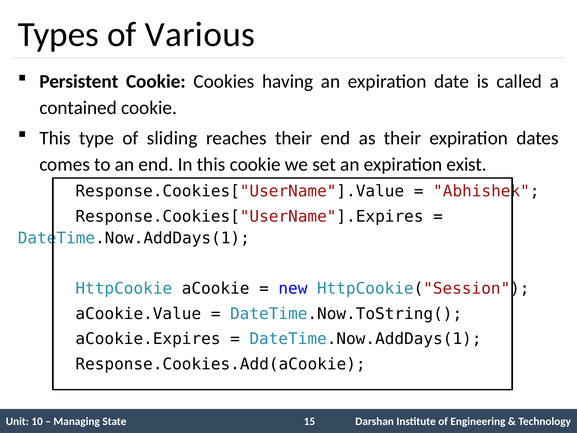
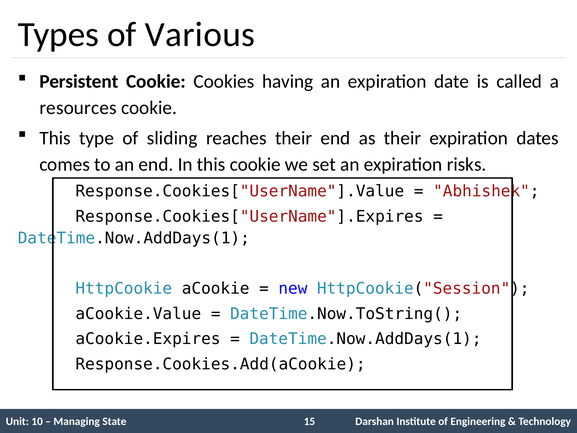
contained: contained -> resources
exist: exist -> risks
